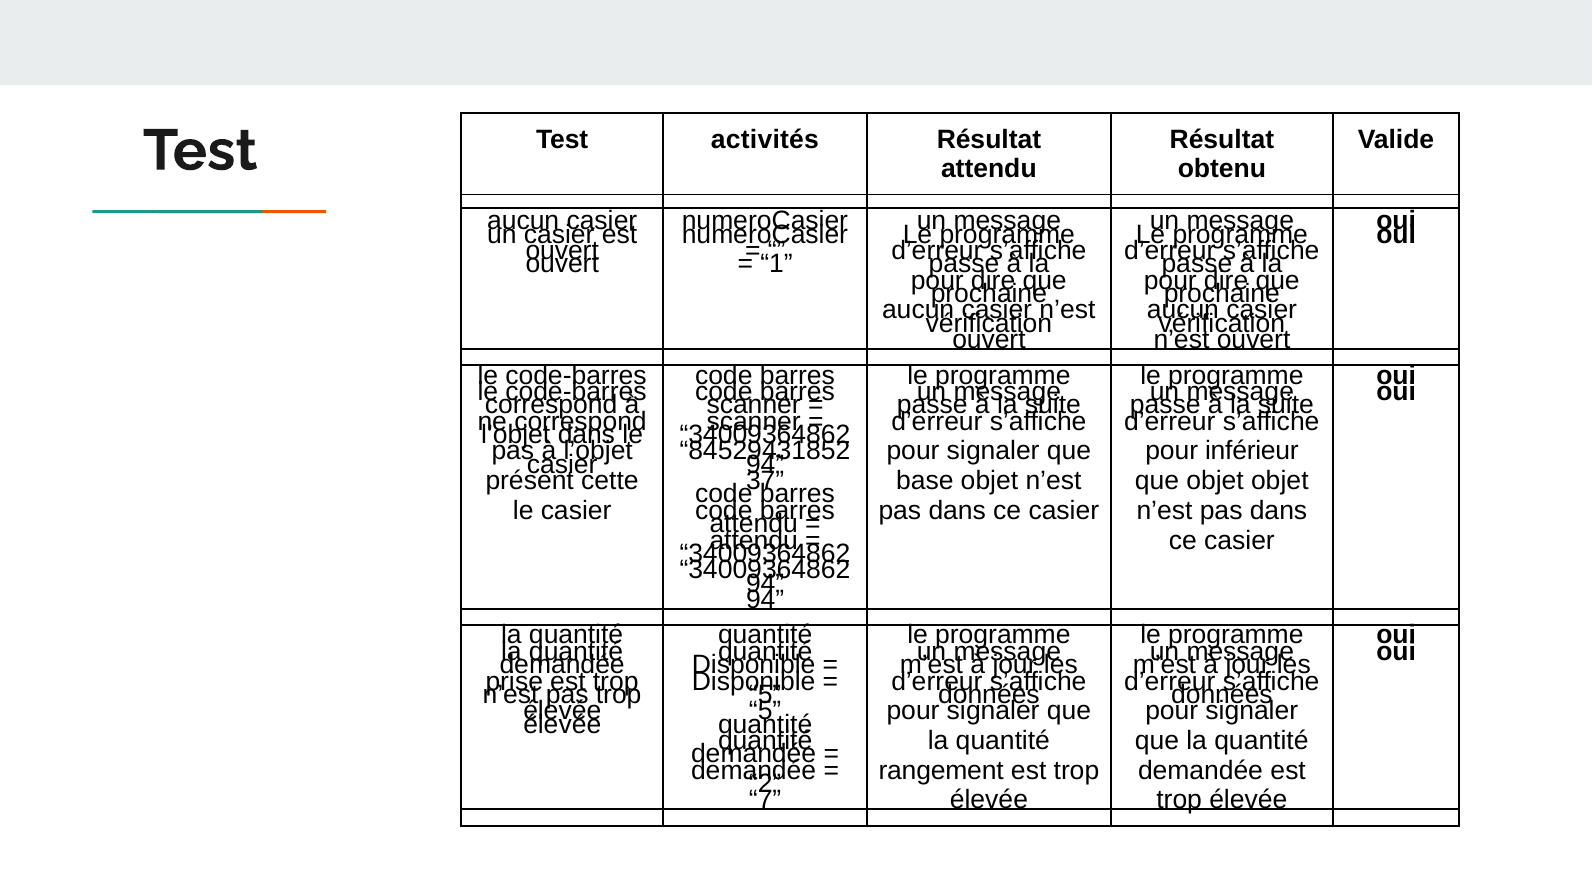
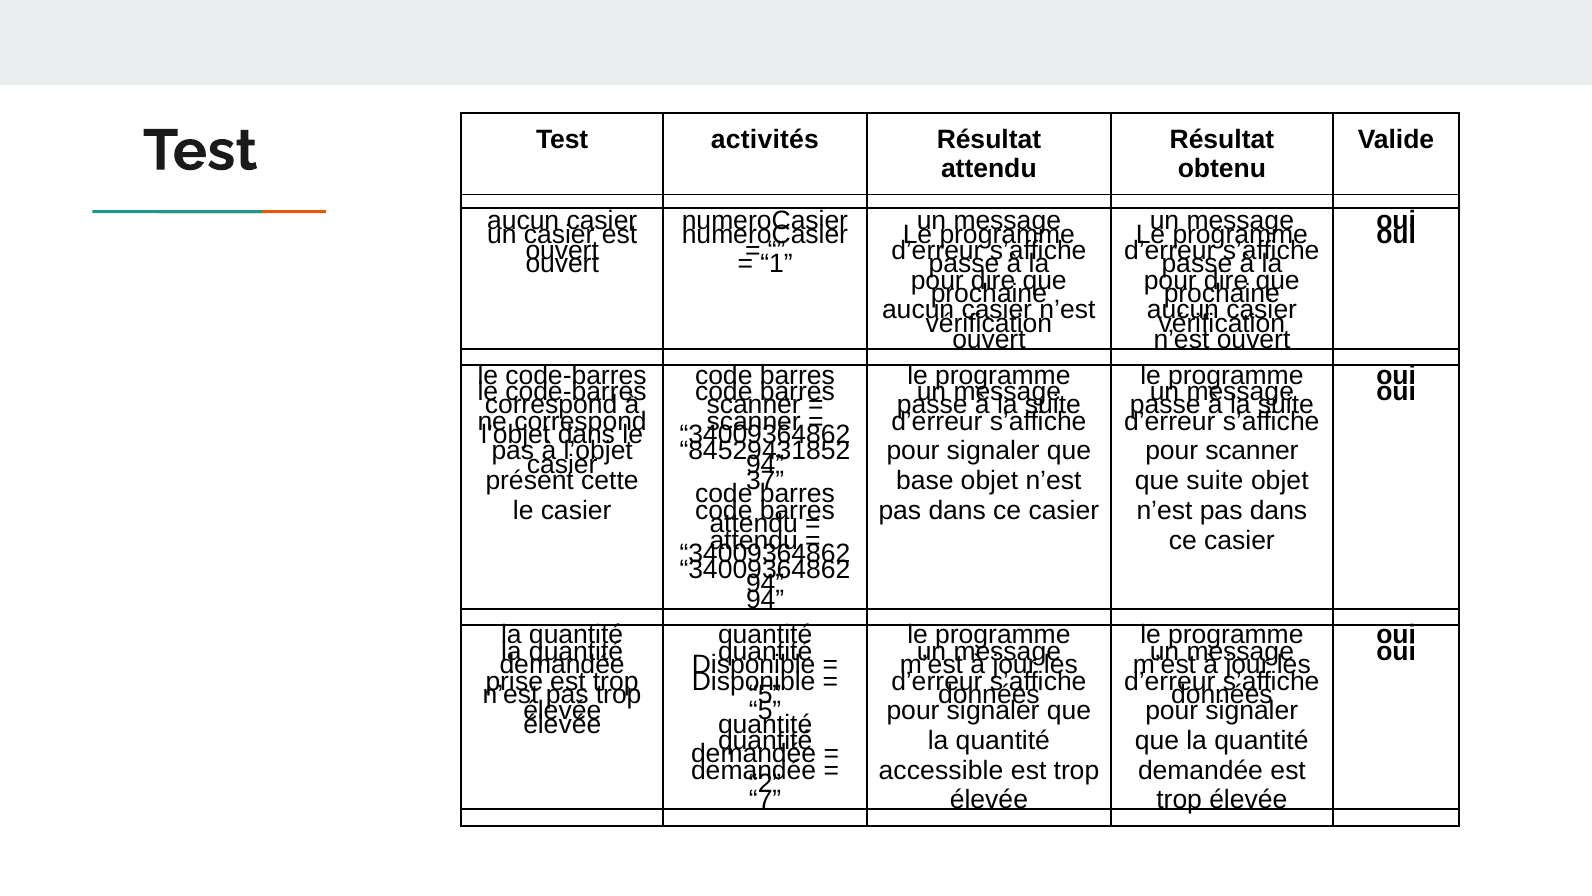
pour inférieur: inférieur -> scanner
que objet: objet -> suite
rangement: rangement -> accessible
